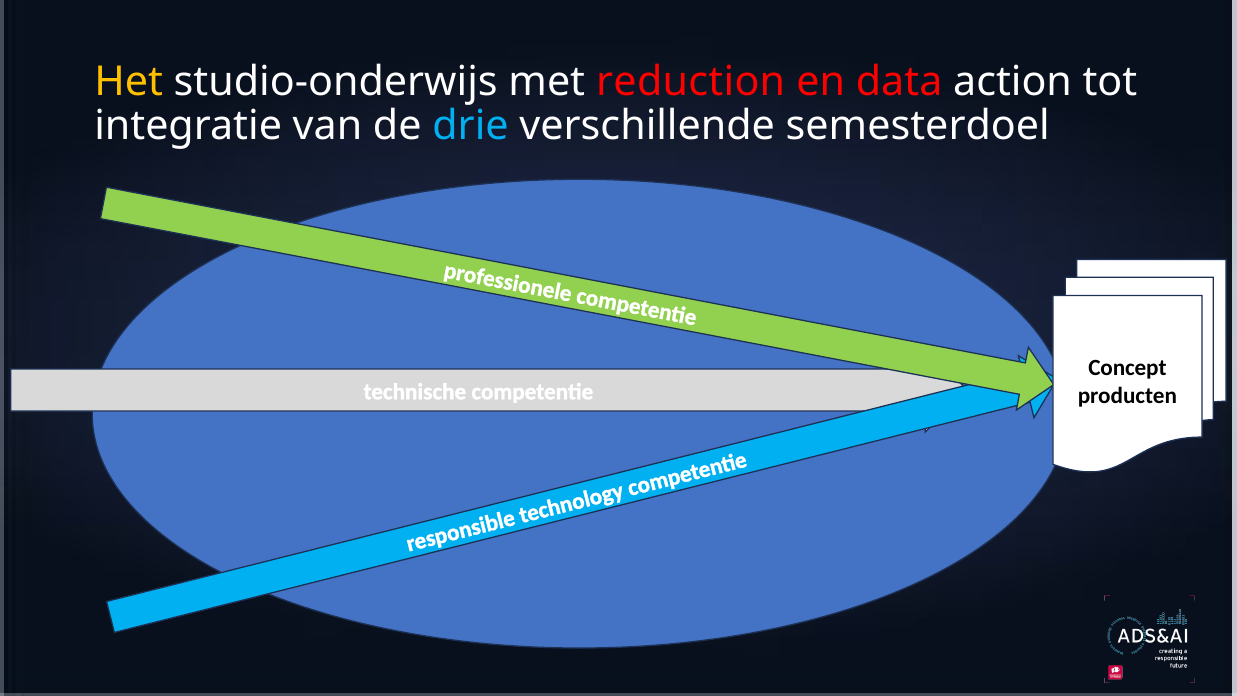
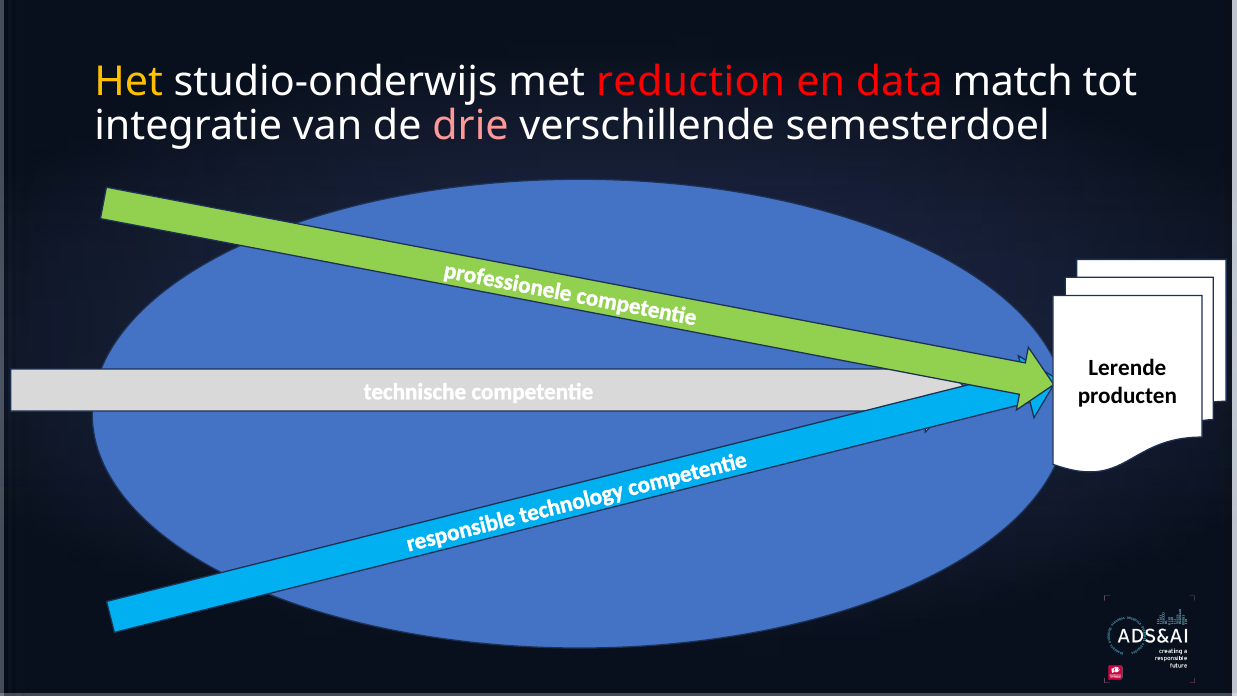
action: action -> match
drie colour: light blue -> pink
Concept: Concept -> Lerende
